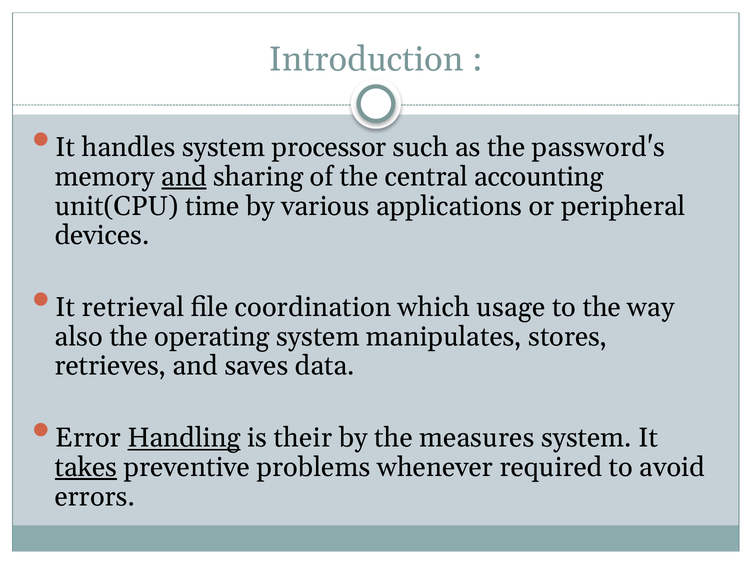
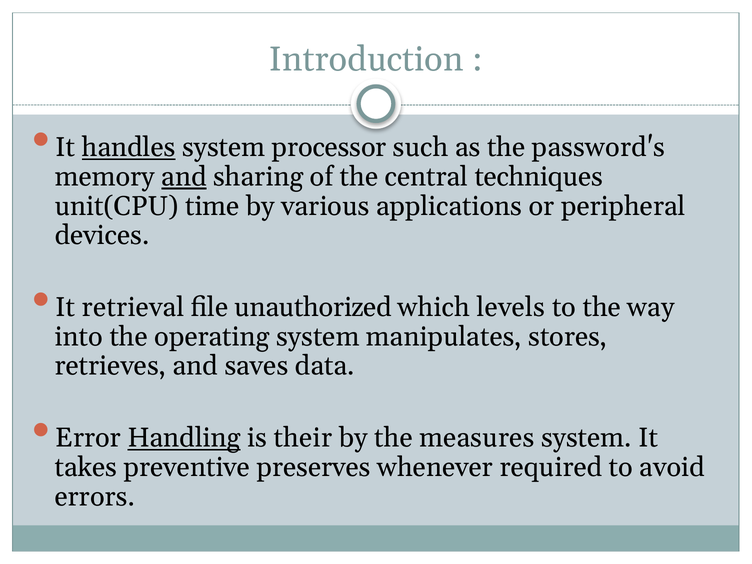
handles underline: none -> present
accounting: accounting -> techniques
coordination: coordination -> unauthorized
usage: usage -> levels
also: also -> into
takes underline: present -> none
problems: problems -> preserves
